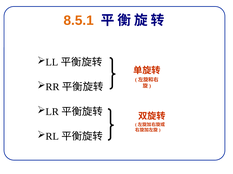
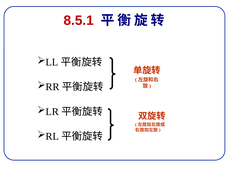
8.5.1 colour: orange -> red
